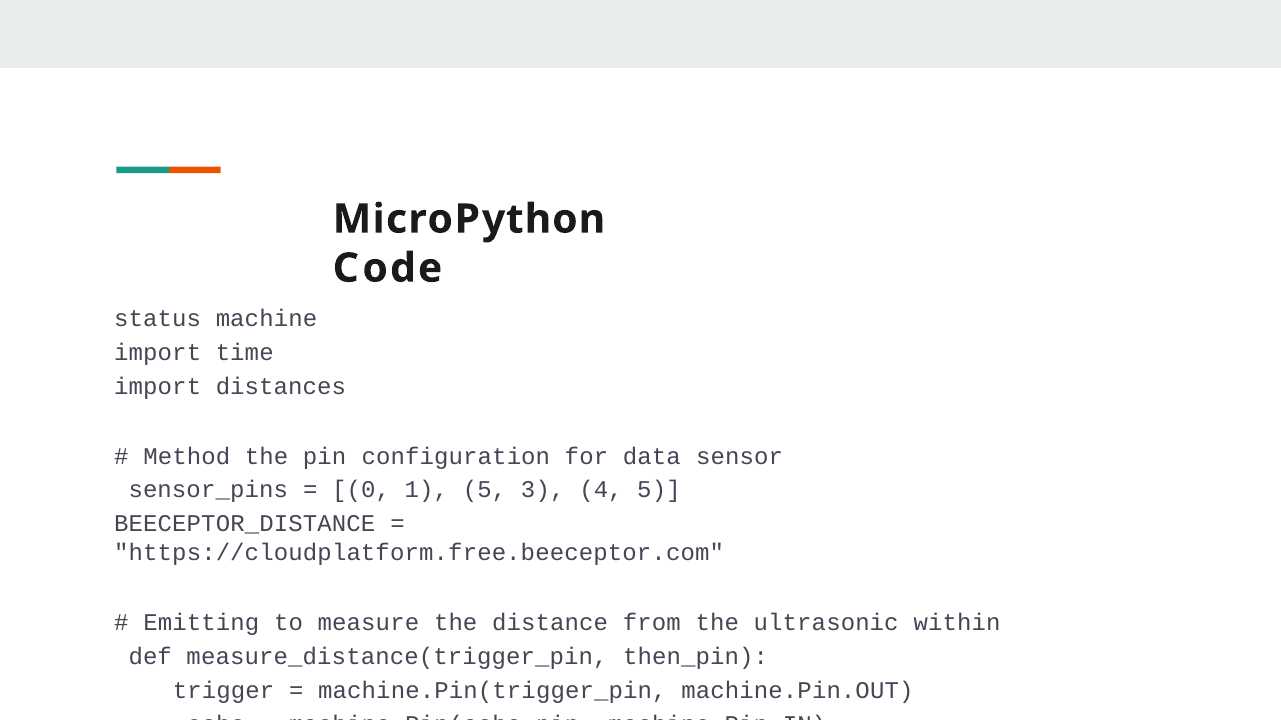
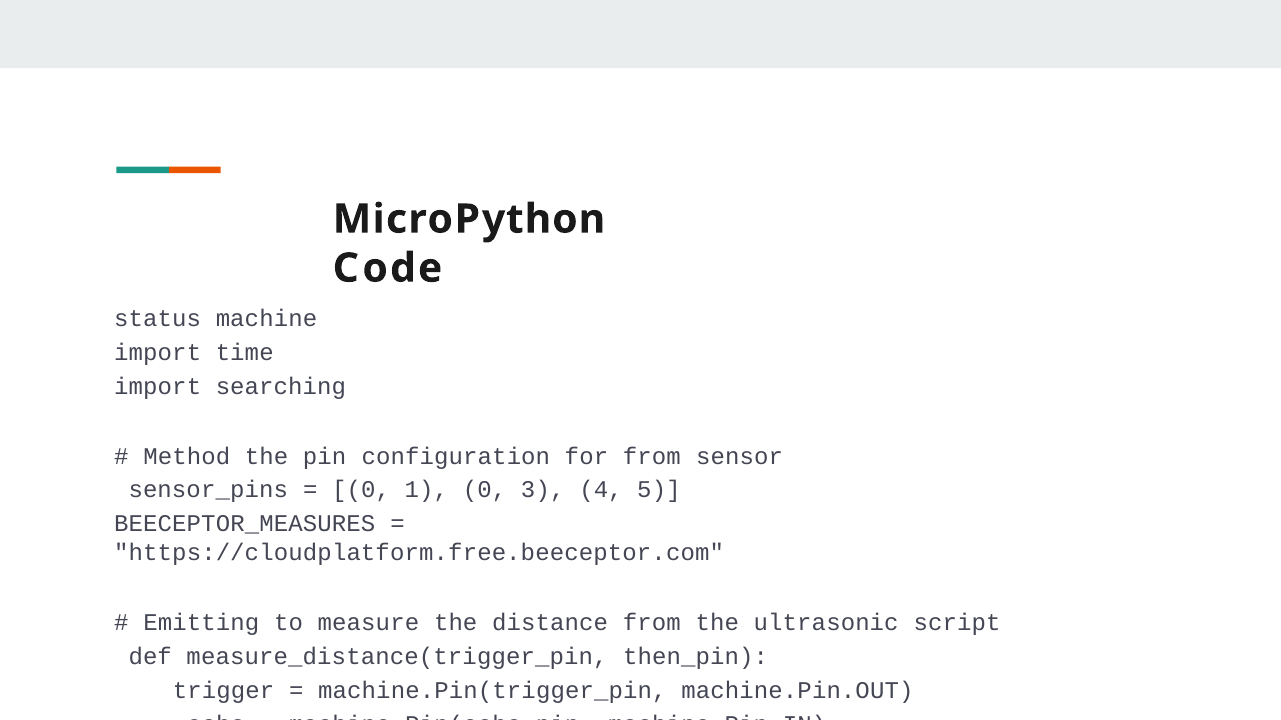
distances: distances -> searching
for data: data -> from
1 5: 5 -> 0
BEECEPTOR_DISTANCE: BEECEPTOR_DISTANCE -> BEECEPTOR_MEASURES
within: within -> script
